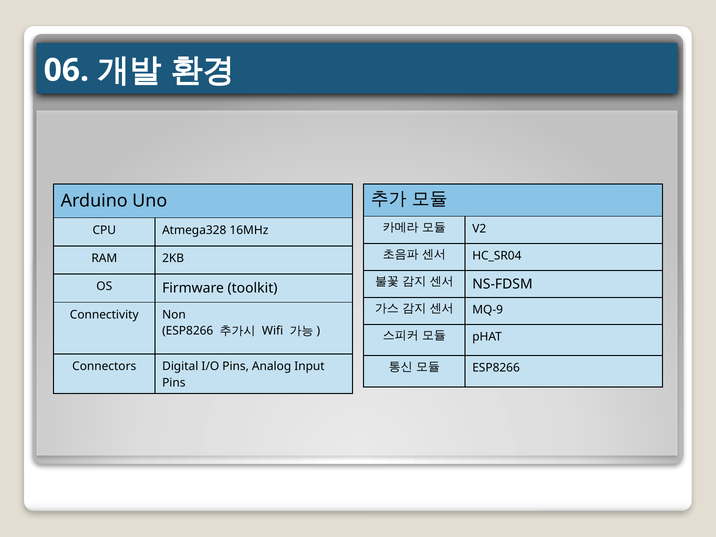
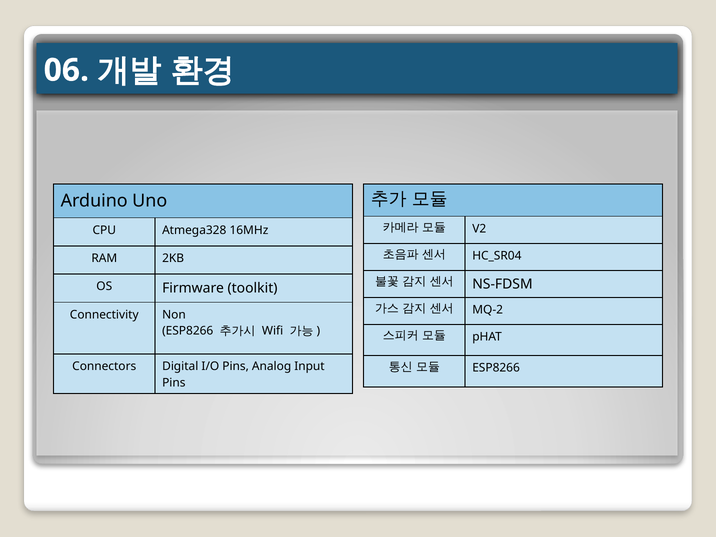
MQ-9: MQ-9 -> MQ-2
